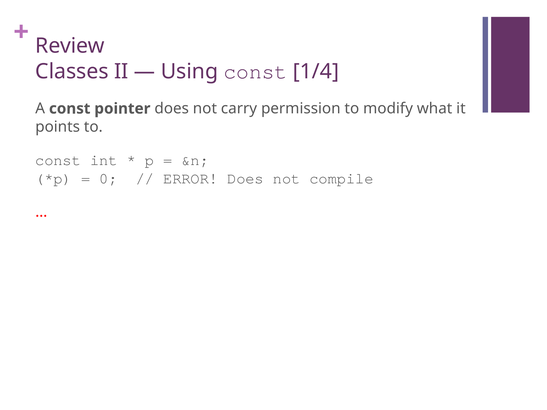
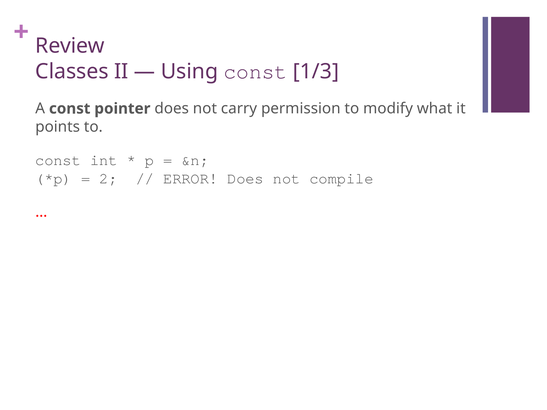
1/4: 1/4 -> 1/3
0: 0 -> 2
